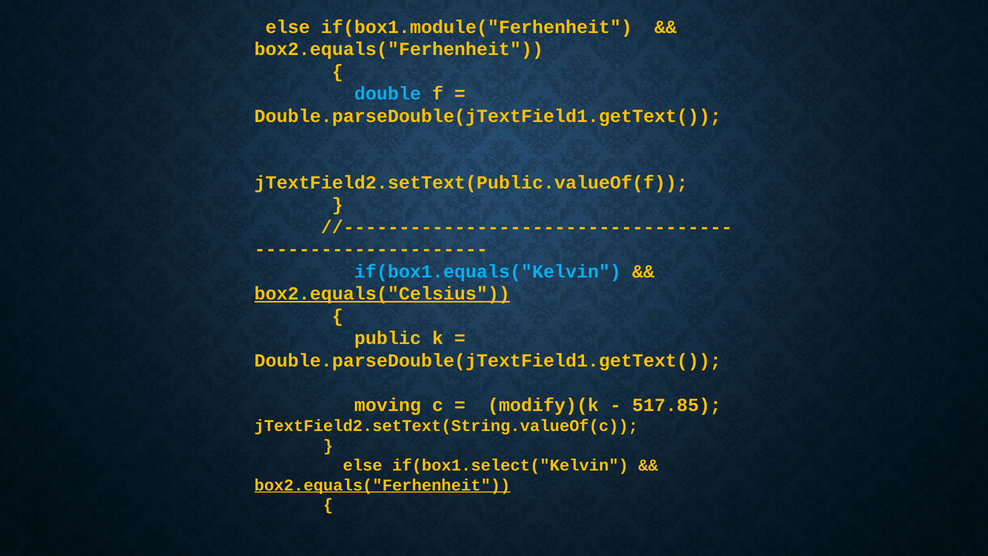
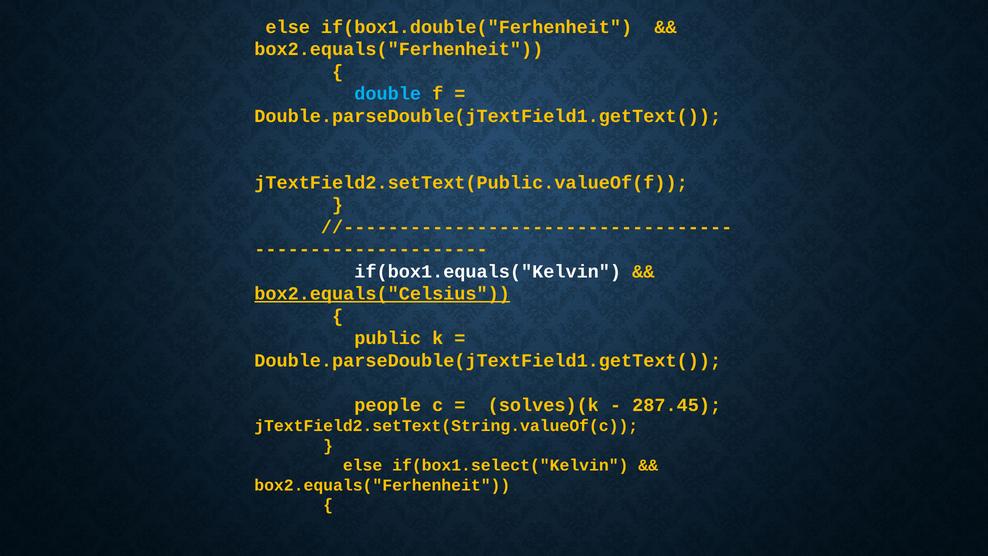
if(box1.module("Ferhenheit: if(box1.module("Ferhenheit -> if(box1.double("Ferhenheit
if(box1.equals("Kelvin colour: light blue -> white
moving: moving -> people
modify)(k: modify)(k -> solves)(k
517.85: 517.85 -> 287.45
box2.equals("Ferhenheit at (382, 485) underline: present -> none
